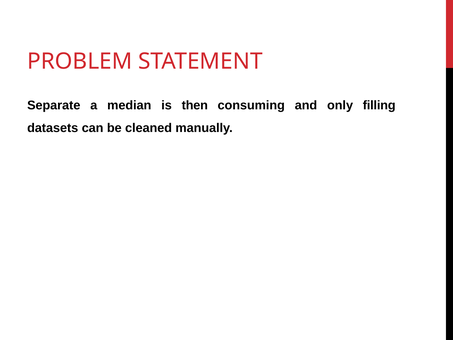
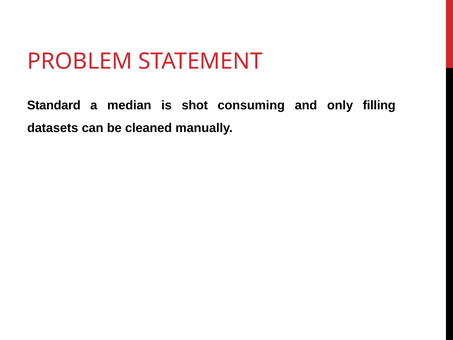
Separate: Separate -> Standard
then: then -> shot
